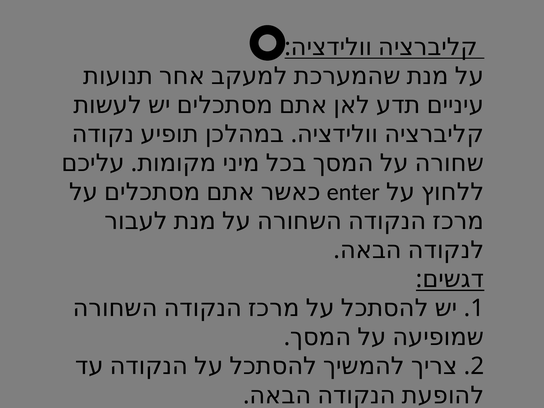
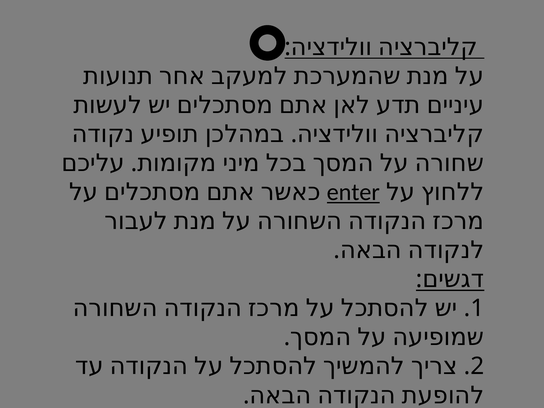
enter underline: none -> present
